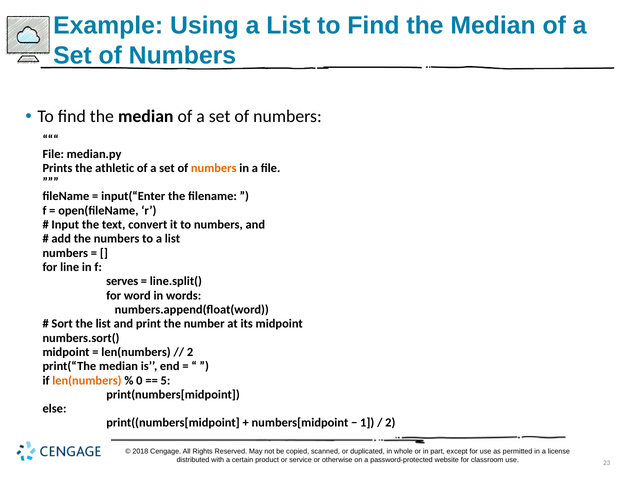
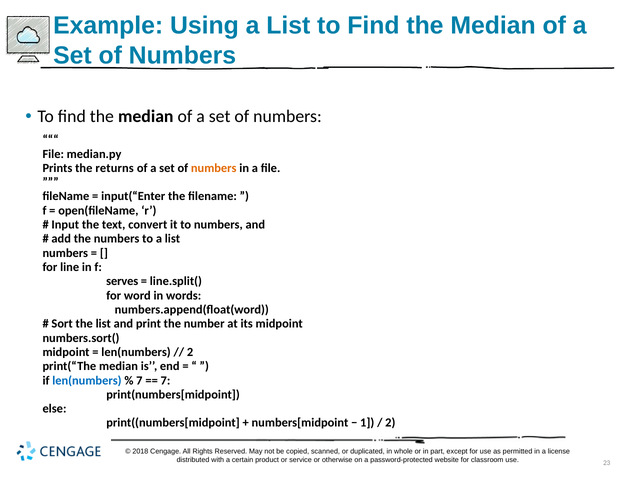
athletic: athletic -> returns
len(numbers at (87, 380) colour: orange -> blue
0 at (139, 380): 0 -> 7
5 at (165, 380): 5 -> 7
